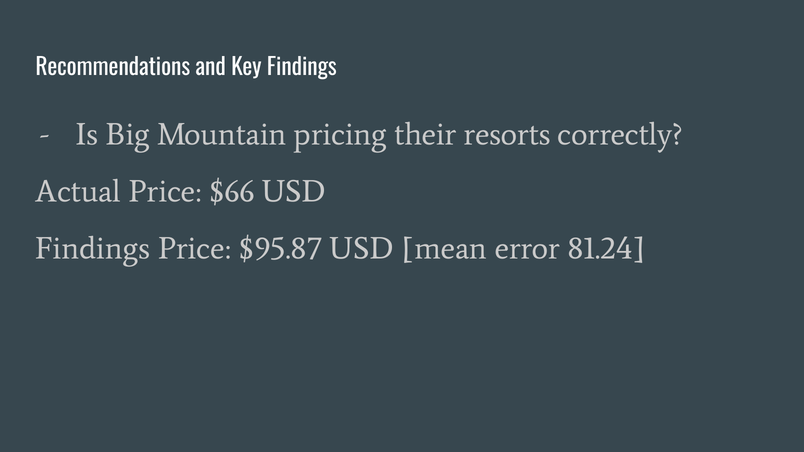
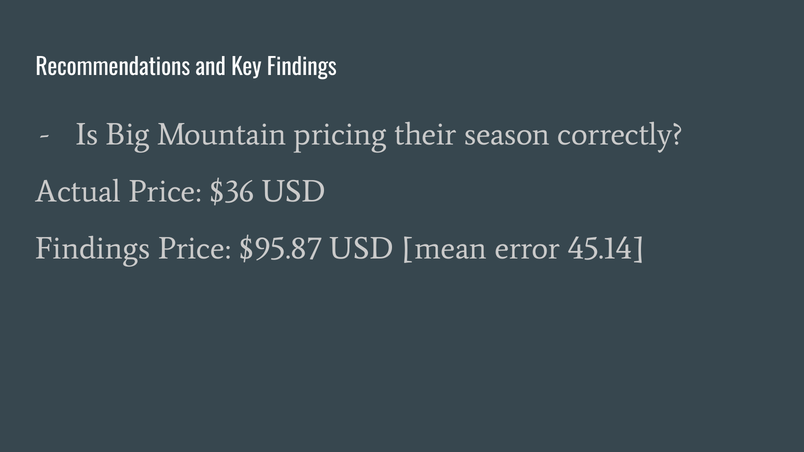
resorts: resorts -> season
$66: $66 -> $36
81.24: 81.24 -> 45.14
